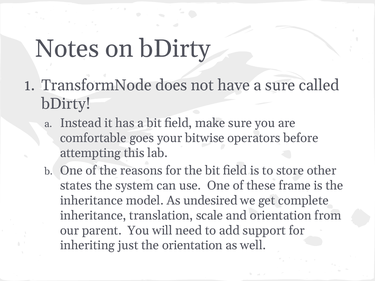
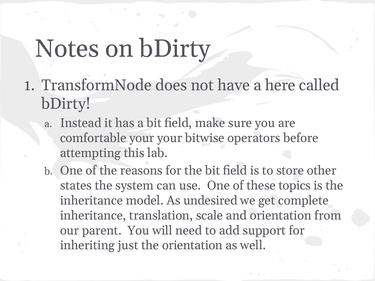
a sure: sure -> here
comfortable goes: goes -> your
frame: frame -> topics
